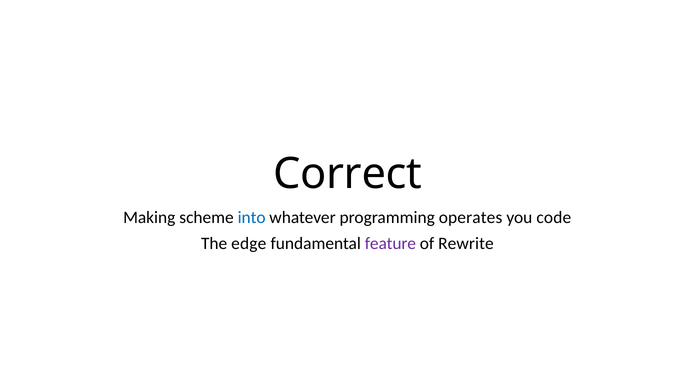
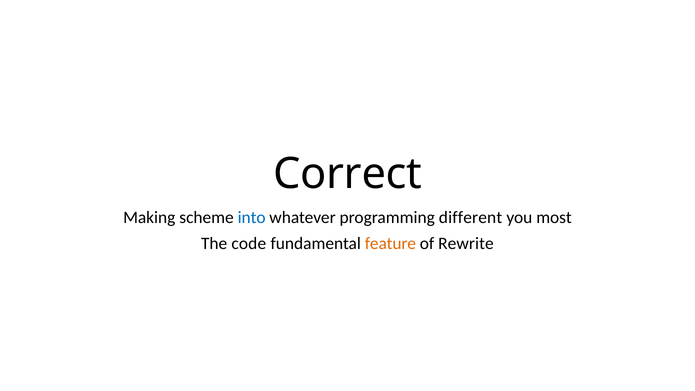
operates: operates -> different
code: code -> most
edge: edge -> code
feature colour: purple -> orange
